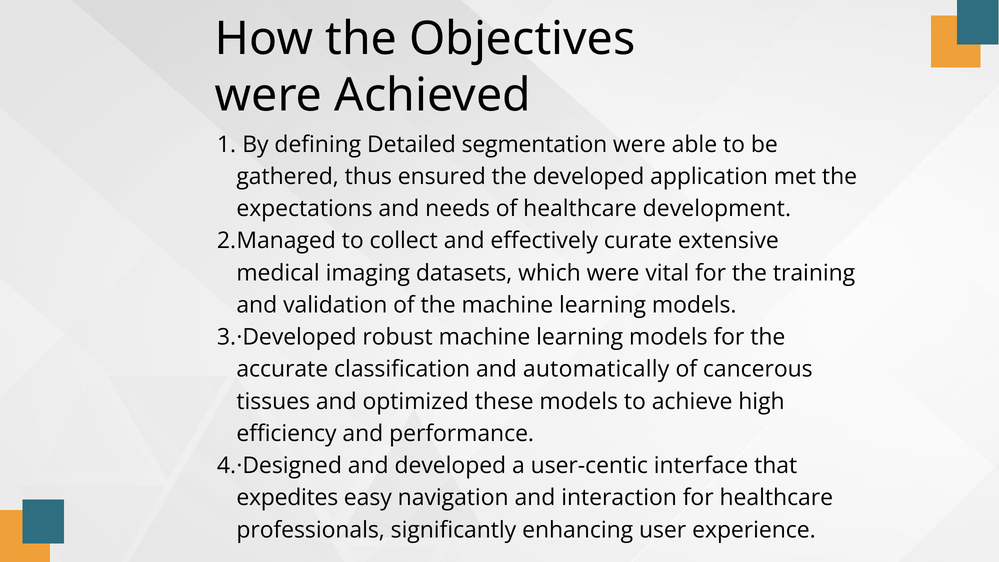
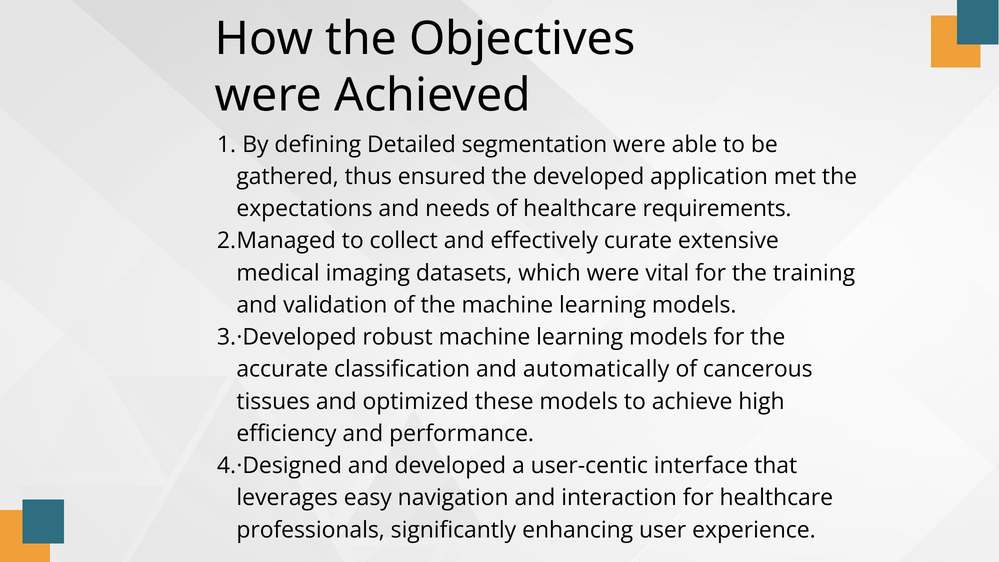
development: development -> requirements
expedites: expedites -> leverages
